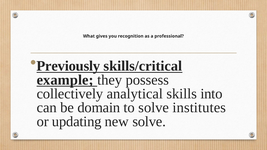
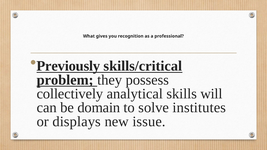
example: example -> problem
into: into -> will
updating: updating -> displays
new solve: solve -> issue
